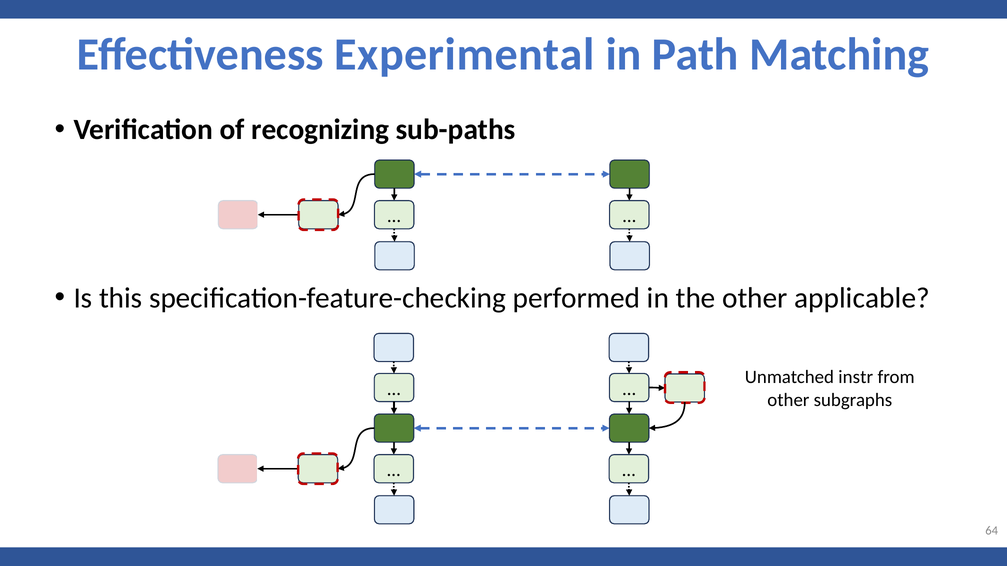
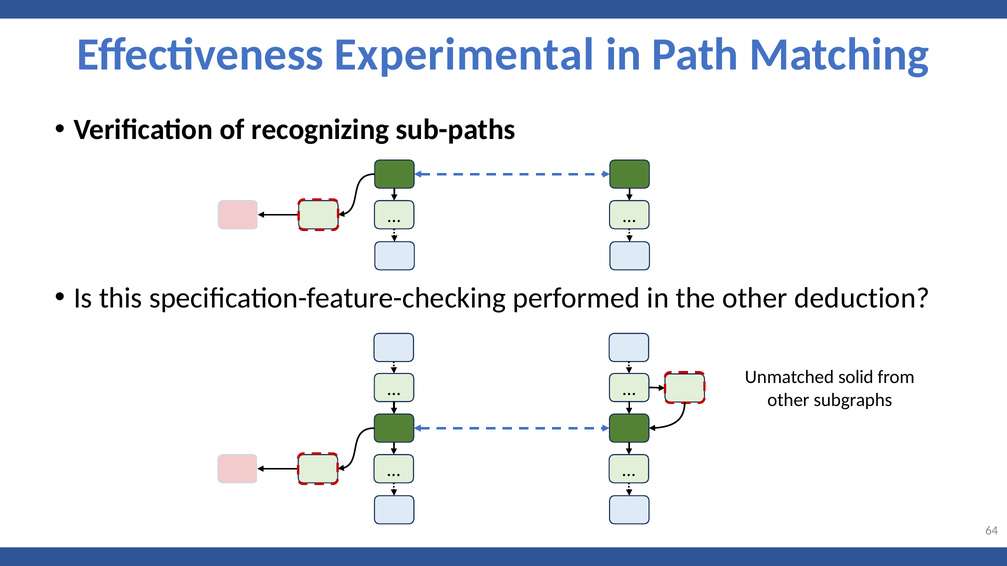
applicable: applicable -> deduction
instr: instr -> solid
